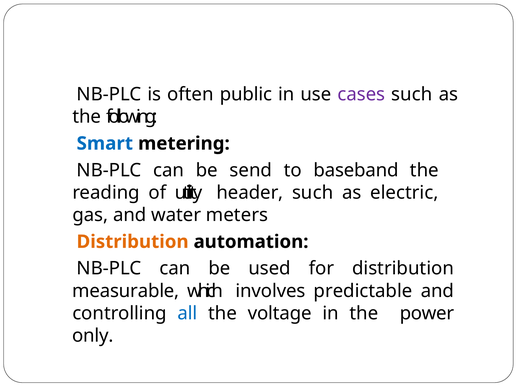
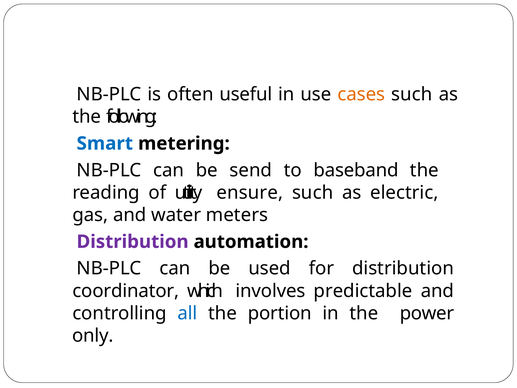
public: public -> useful
cases colour: purple -> orange
header: header -> ensure
Distribution at (133, 242) colour: orange -> purple
measurable: measurable -> coordinator
voltage: voltage -> portion
